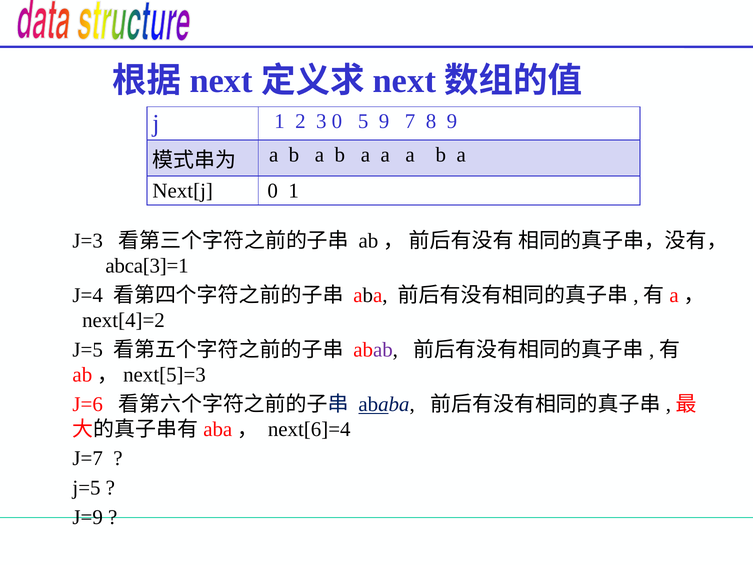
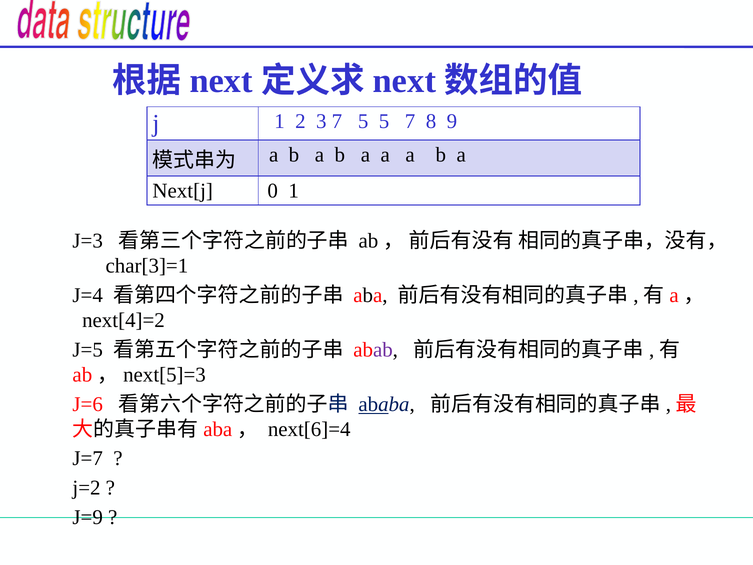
3 0: 0 -> 7
5 9: 9 -> 5
abca[3]=1: abca[3]=1 -> char[3]=1
j=5 at (86, 488): j=5 -> j=2
